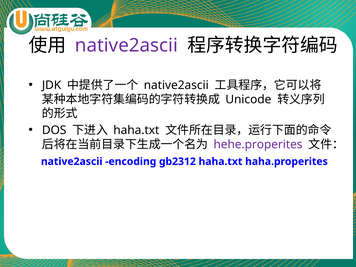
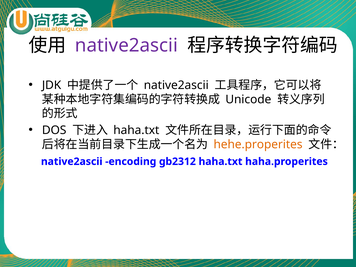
hehe.properites colour: purple -> orange
